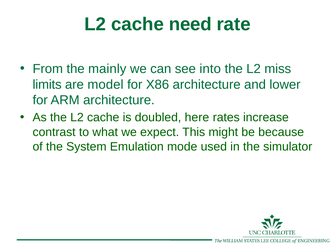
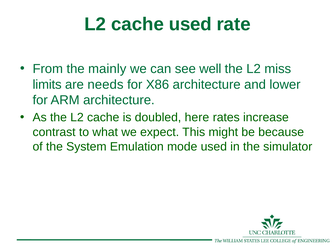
cache need: need -> used
into: into -> well
model: model -> needs
